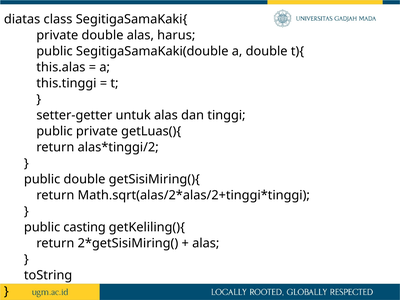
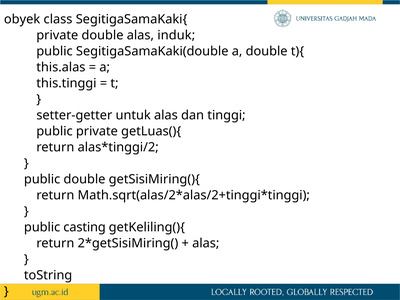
diatas: diatas -> obyek
harus: harus -> induk
